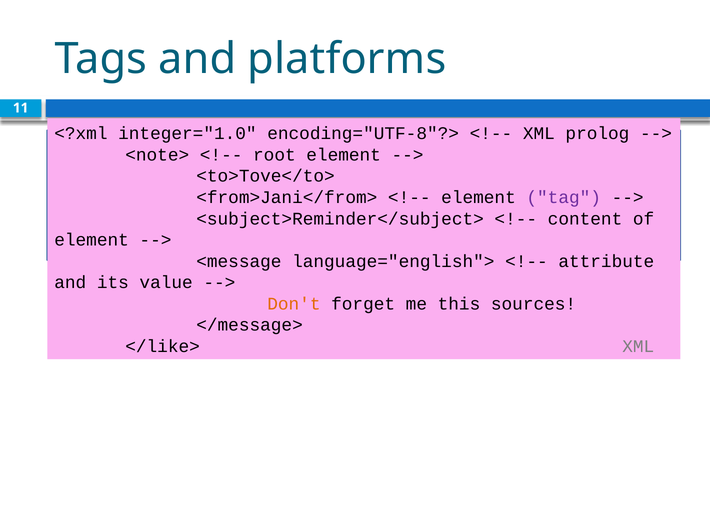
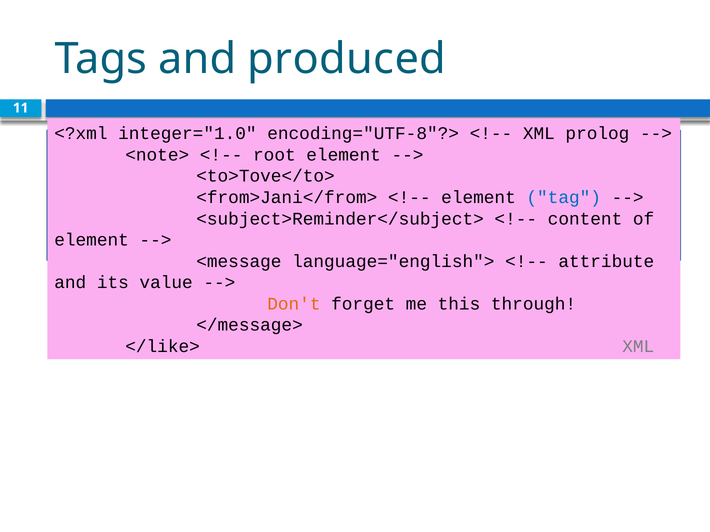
platforms: platforms -> produced
tag colour: purple -> blue
sources: sources -> through
